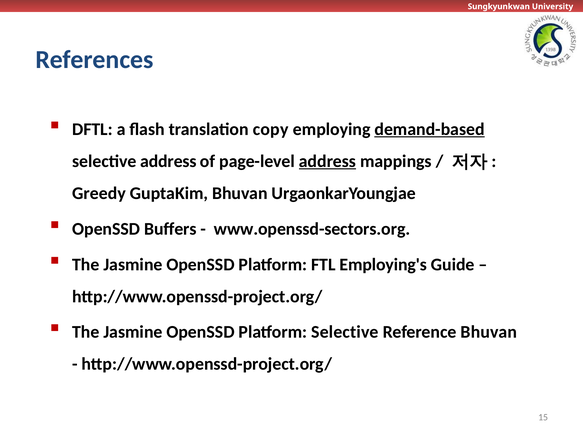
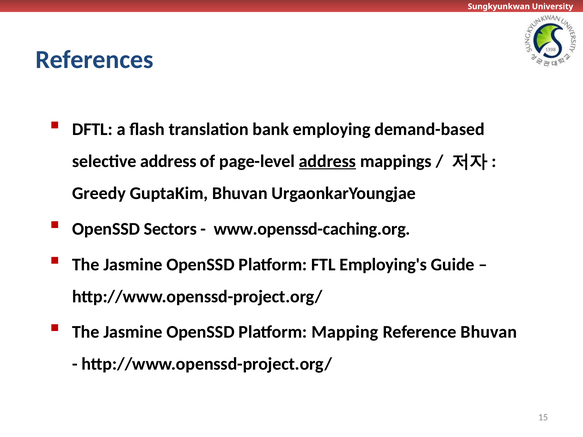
copy: copy -> bank
demand-based underline: present -> none
Buffers: Buffers -> Sectors
www.openssd-sectors.org: www.openssd-sectors.org -> www.openssd-caching.org
Platform Selective: Selective -> Mapping
